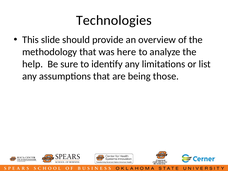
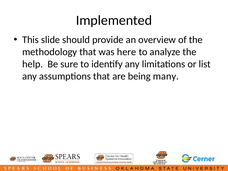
Technologies: Technologies -> Implemented
those: those -> many
